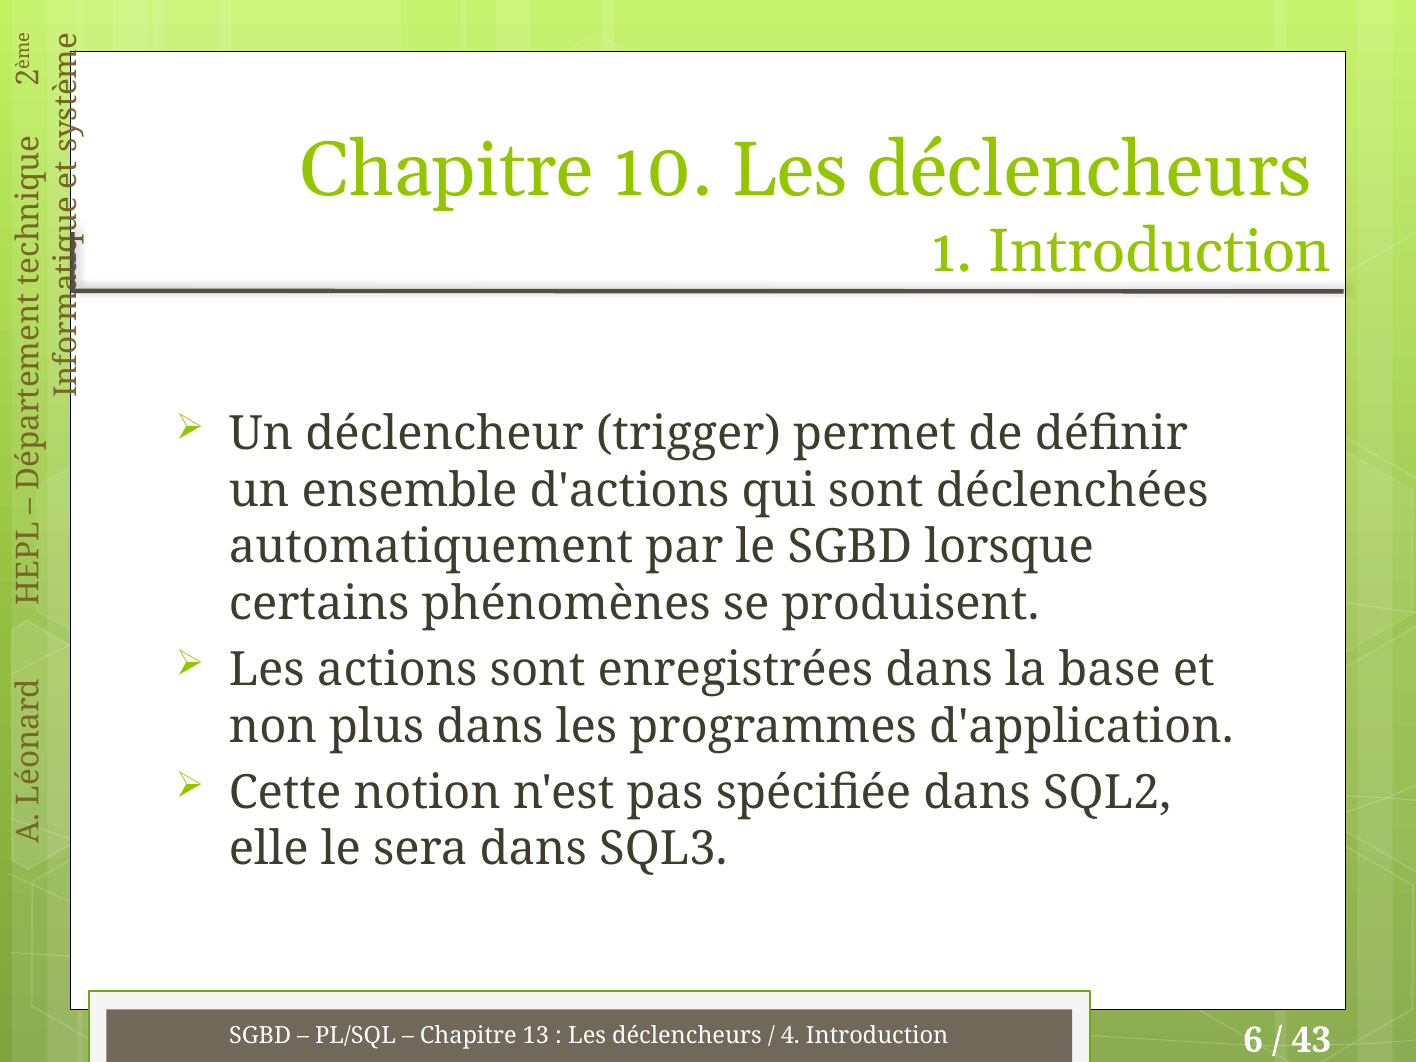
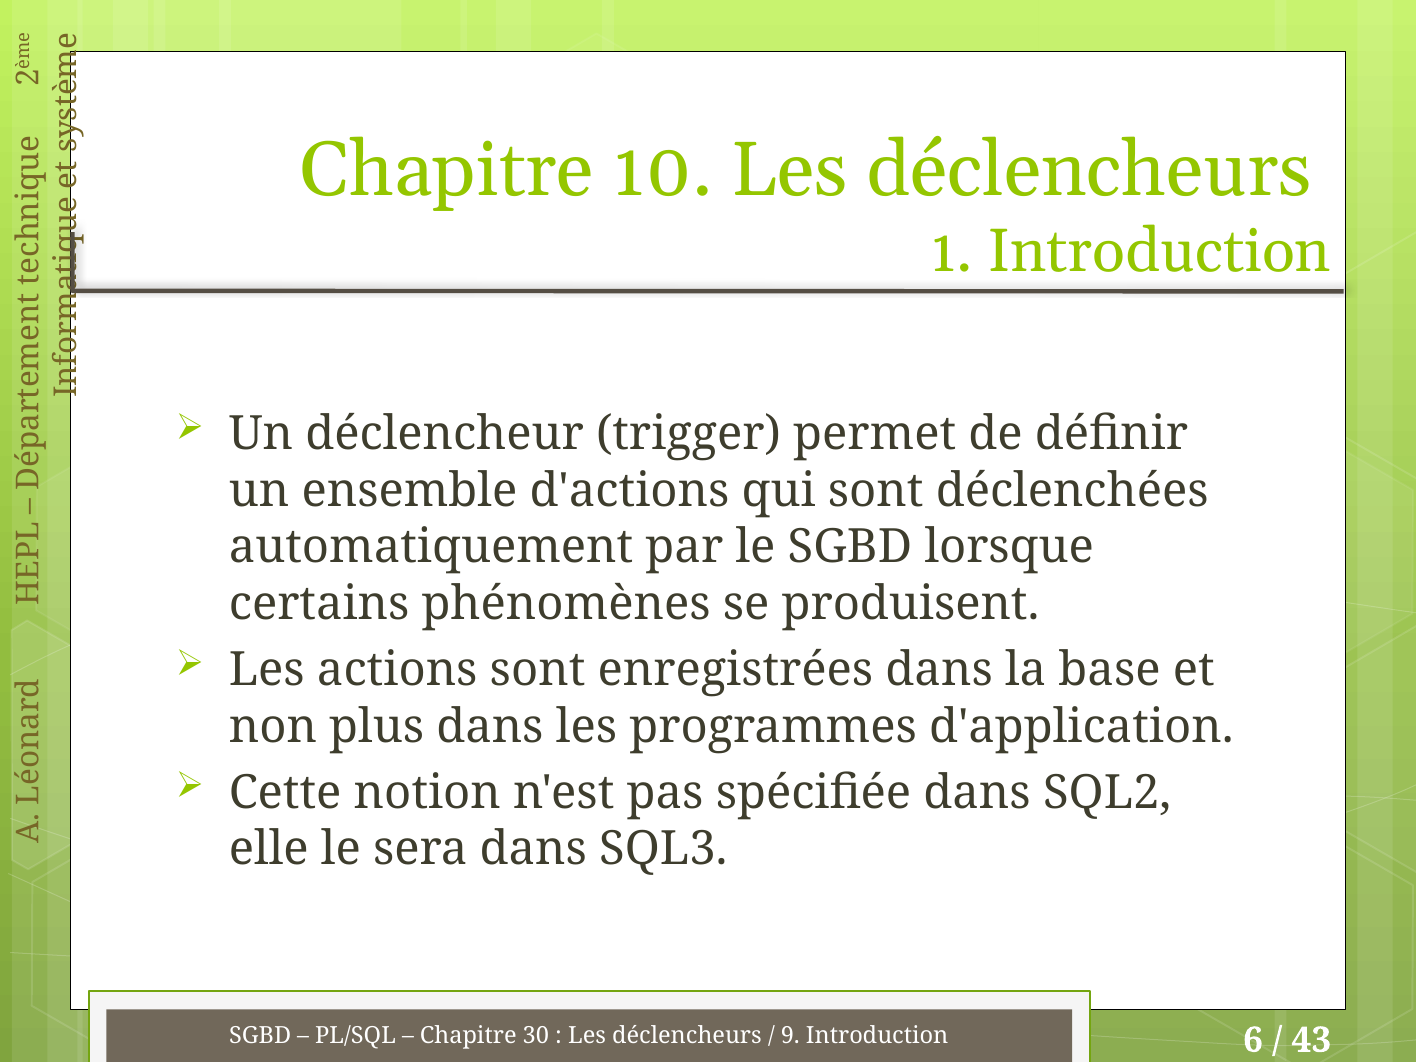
13: 13 -> 30
4: 4 -> 9
